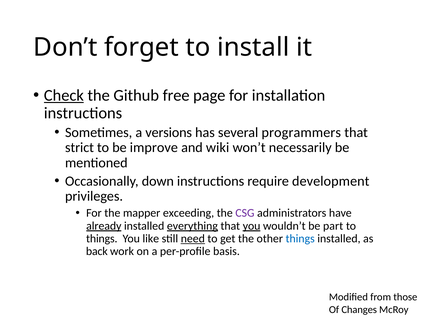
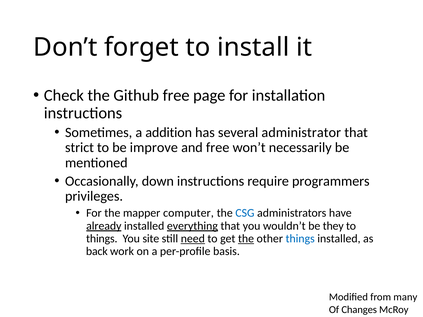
Check underline: present -> none
versions: versions -> addition
programmers: programmers -> administrator
and wiki: wiki -> free
development: development -> programmers
exceeding: exceeding -> computer
CSG colour: purple -> blue
you at (252, 226) underline: present -> none
part: part -> they
like: like -> site
the at (246, 239) underline: none -> present
those: those -> many
